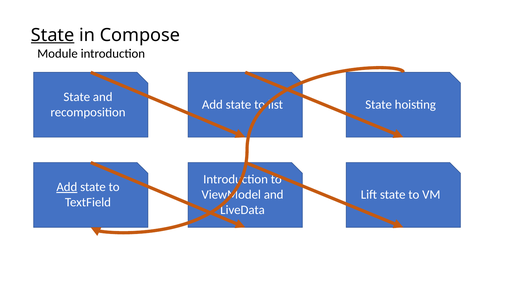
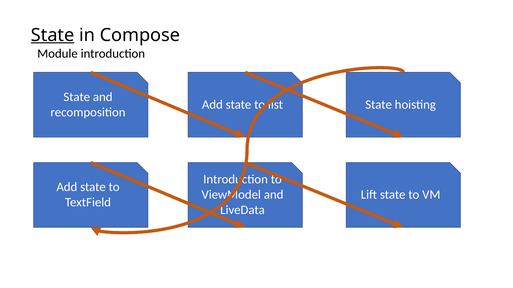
Add at (67, 187) underline: present -> none
